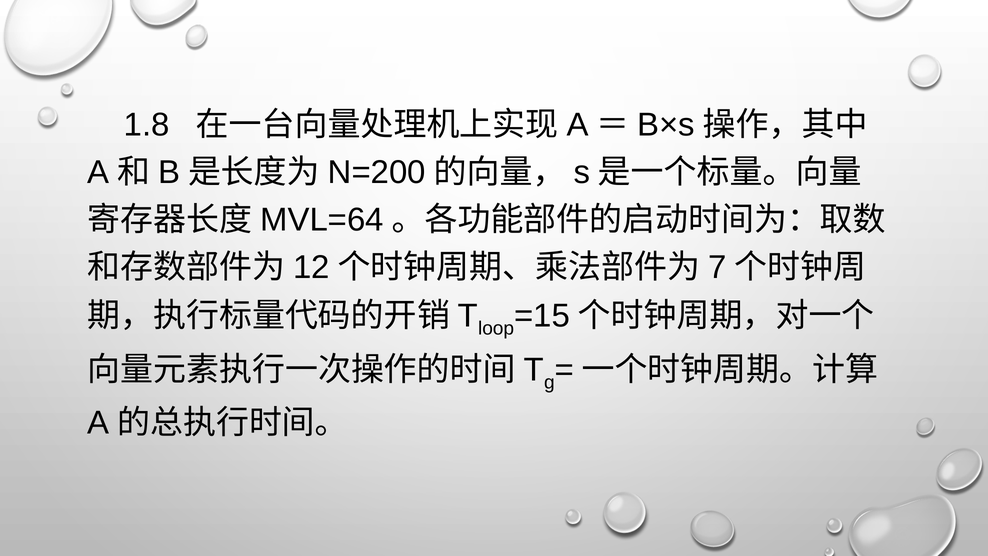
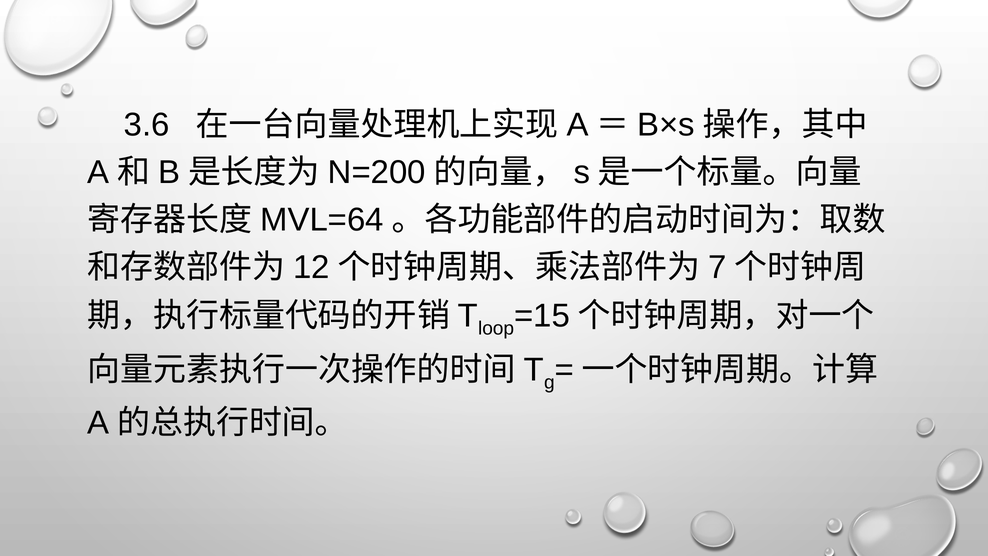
1.8: 1.8 -> 3.6
